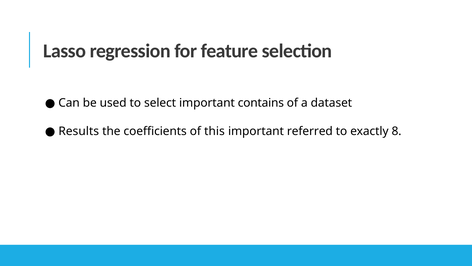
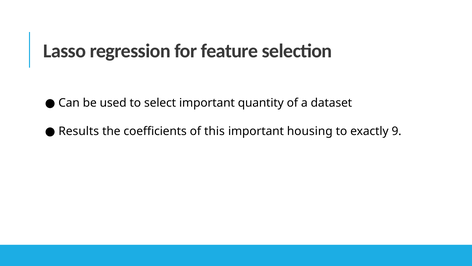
contains: contains -> quantity
referred: referred -> housing
8: 8 -> 9
